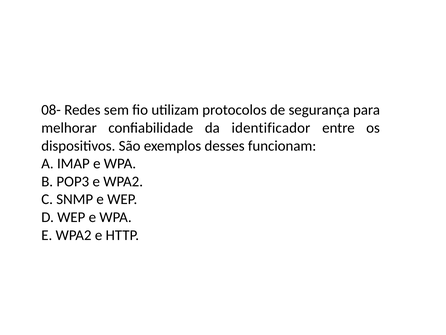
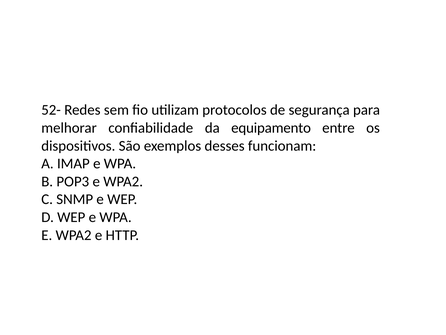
08-: 08- -> 52-
identificador: identificador -> equipamento
